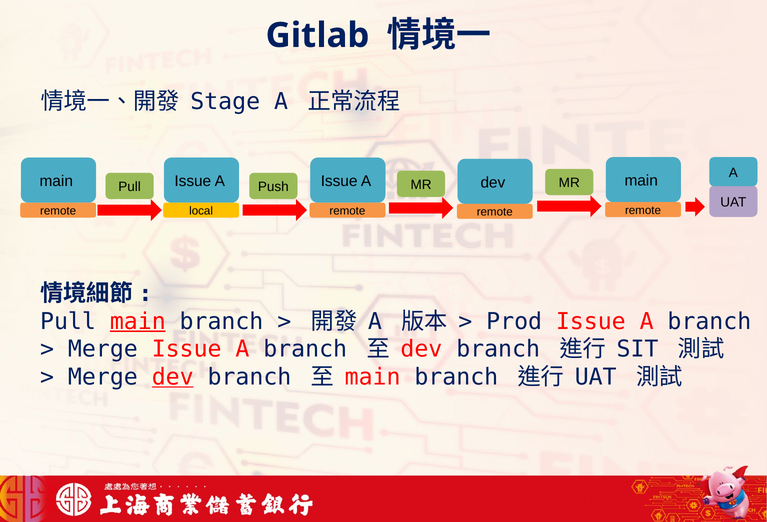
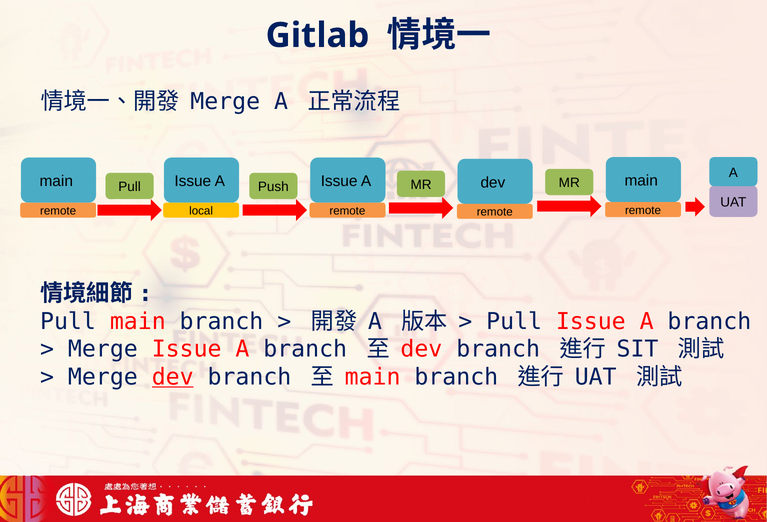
Stage at (225, 102): Stage -> Merge
main at (138, 321) underline: present -> none
Prod at (514, 321): Prod -> Pull
